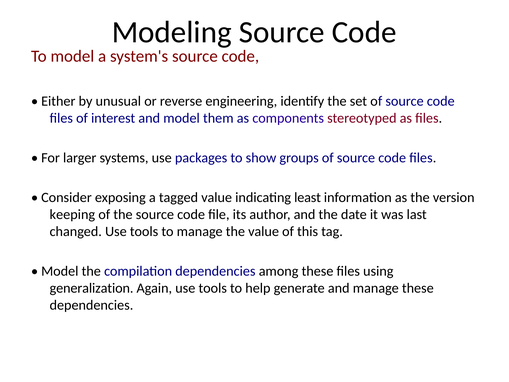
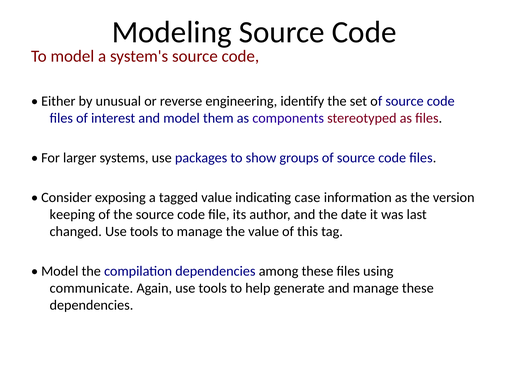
least: least -> case
generalization: generalization -> communicate
